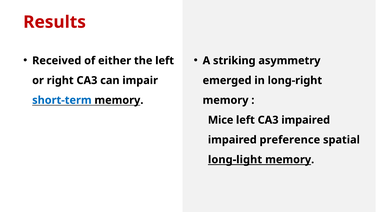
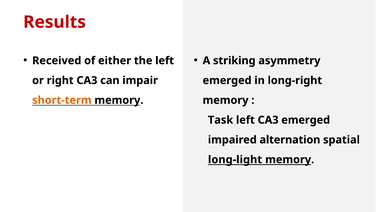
short-term colour: blue -> orange
Mice: Mice -> Task
CA3 impaired: impaired -> emerged
preference: preference -> alternation
